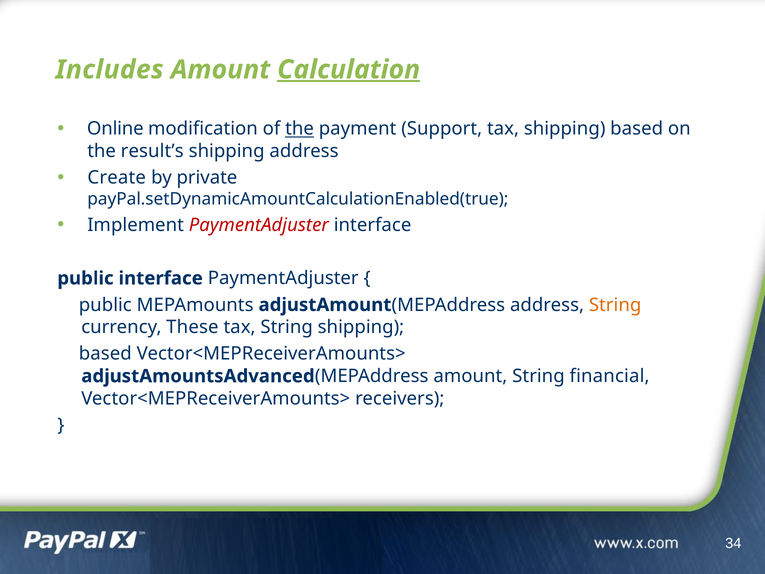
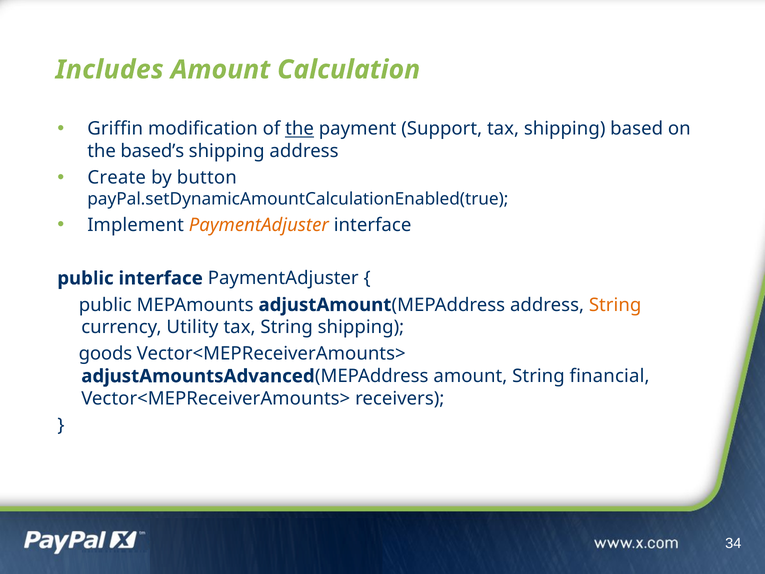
Calculation underline: present -> none
Online: Online -> Griffin
result’s: result’s -> based’s
private: private -> button
PaymentAdjuster at (259, 225) colour: red -> orange
These: These -> Utility
based at (105, 354): based -> goods
